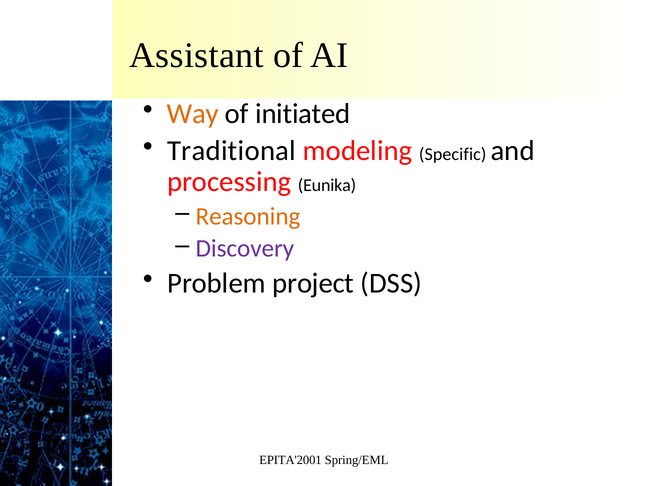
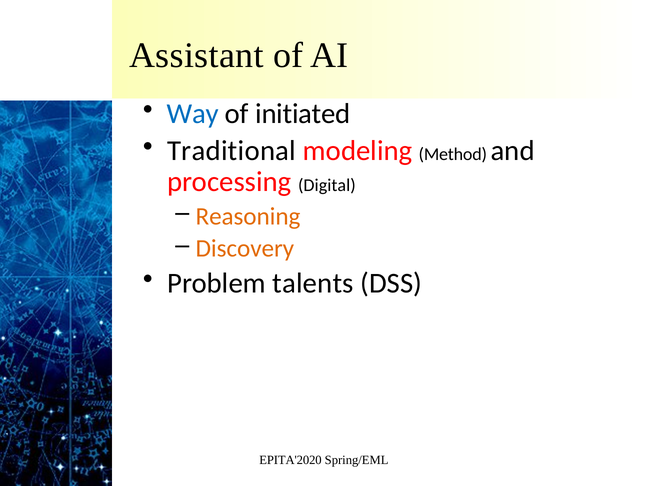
Way colour: orange -> blue
Specific: Specific -> Method
Eunika: Eunika -> Digital
Discovery colour: purple -> orange
project: project -> talents
EPITA'2001: EPITA'2001 -> EPITA'2020
